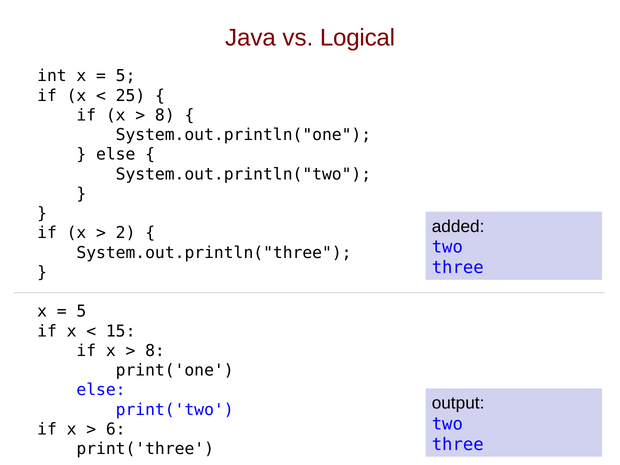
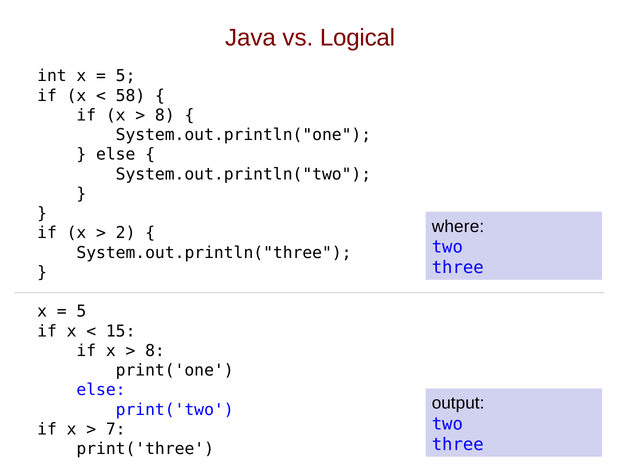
25: 25 -> 58
added: added -> where
6: 6 -> 7
